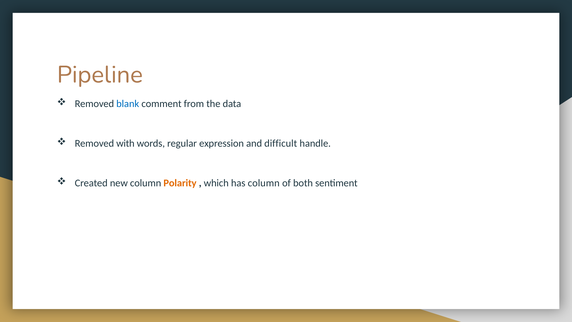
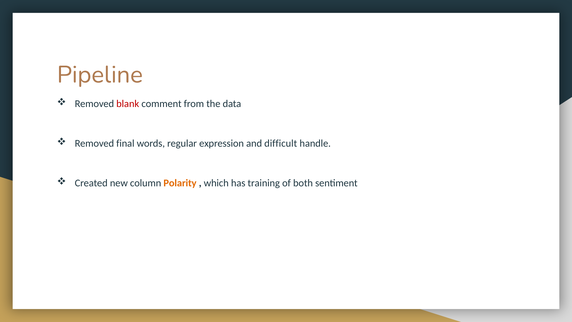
blank colour: blue -> red
with: with -> final
has column: column -> training
